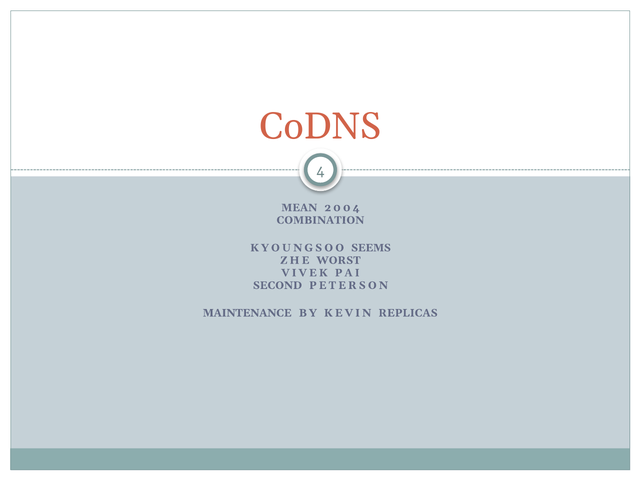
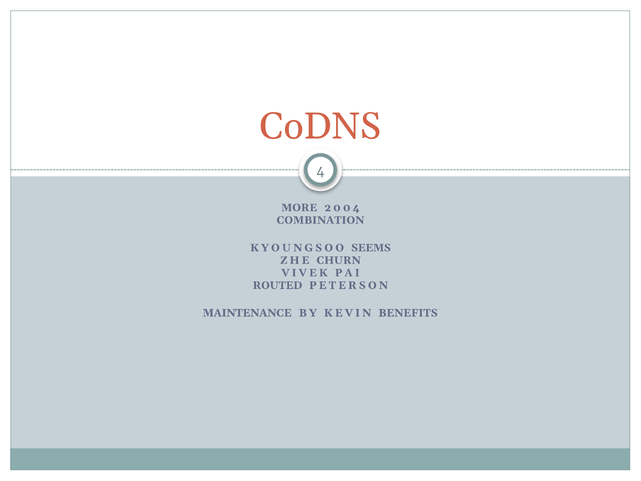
MEAN: MEAN -> MORE
WORST: WORST -> CHURN
SECOND: SECOND -> ROUTED
REPLICAS: REPLICAS -> BENEFITS
